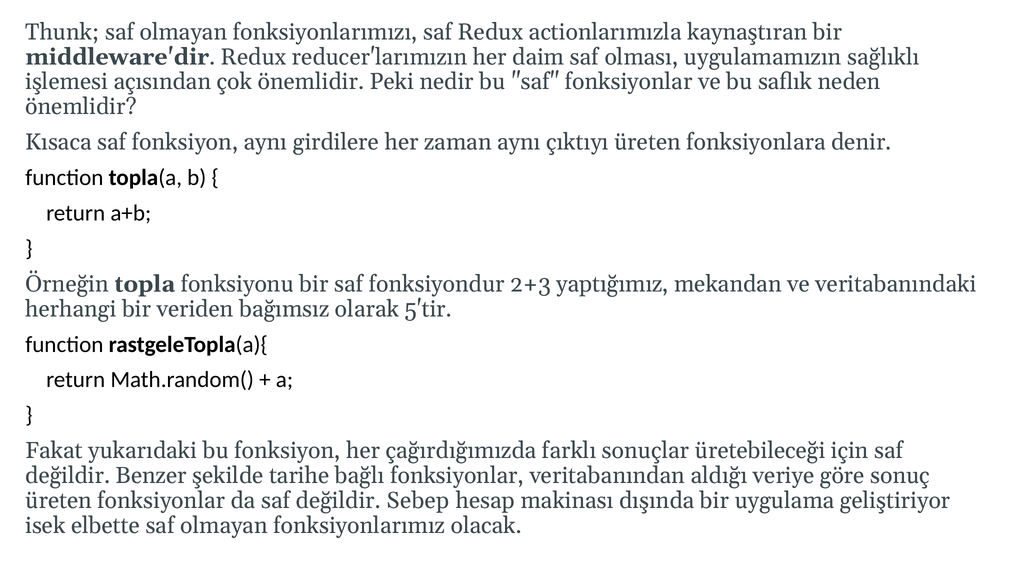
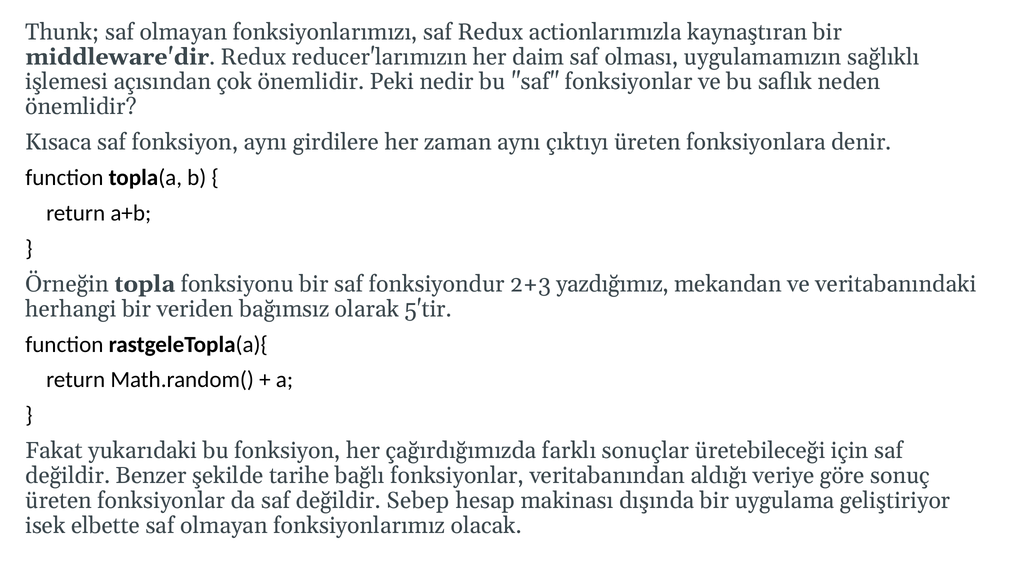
yaptığımız: yaptığımız -> yazdığımız
